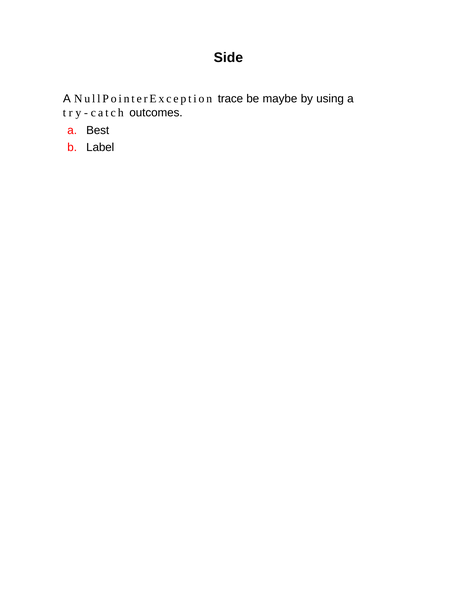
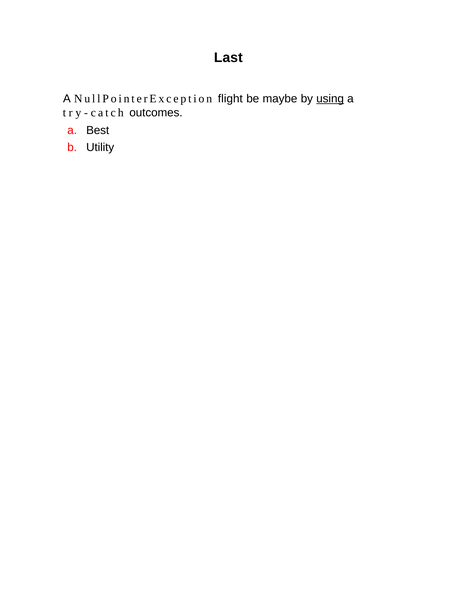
Side: Side -> Last
trace: trace -> flight
using underline: none -> present
Label: Label -> Utility
